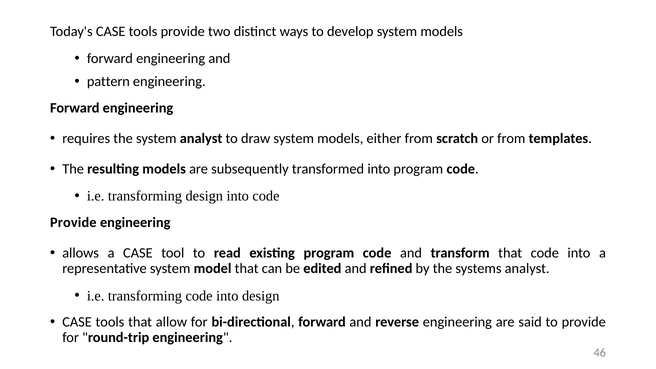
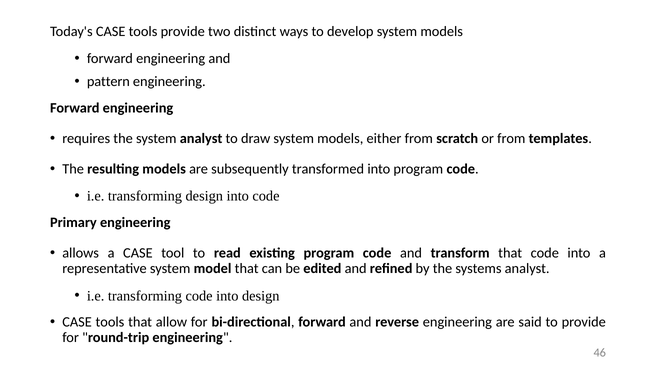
Provide at (73, 223): Provide -> Primary
